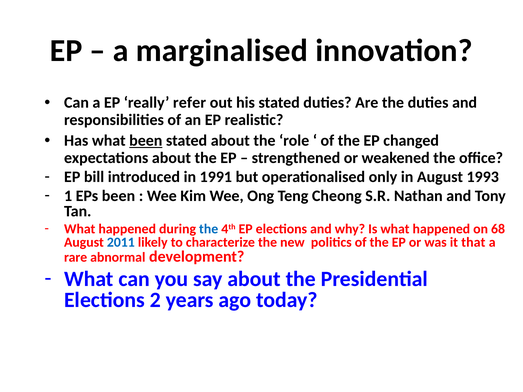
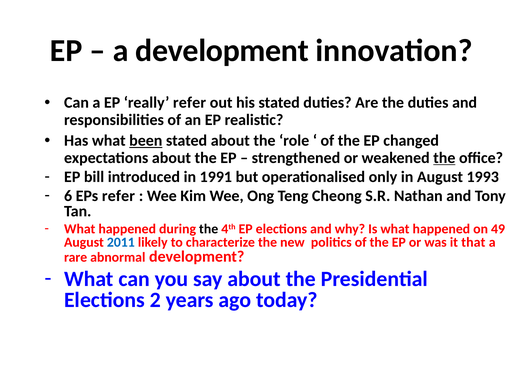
a marginalised: marginalised -> development
the at (444, 158) underline: none -> present
1: 1 -> 6
EPs been: been -> refer
the at (209, 229) colour: blue -> black
68: 68 -> 49
